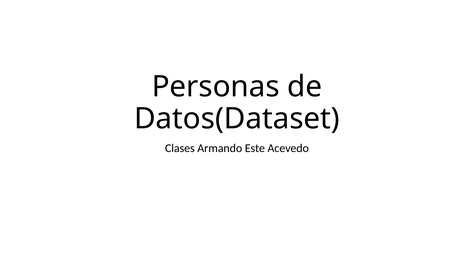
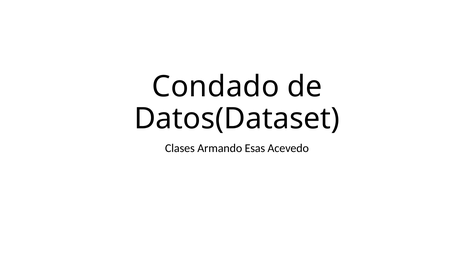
Personas: Personas -> Condado
Este: Este -> Esas
